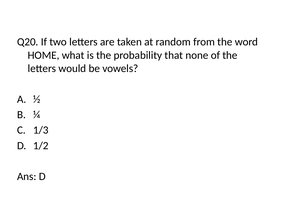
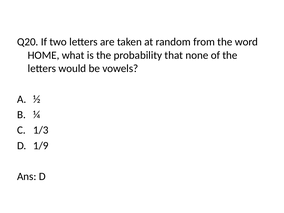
1/2: 1/2 -> 1/9
